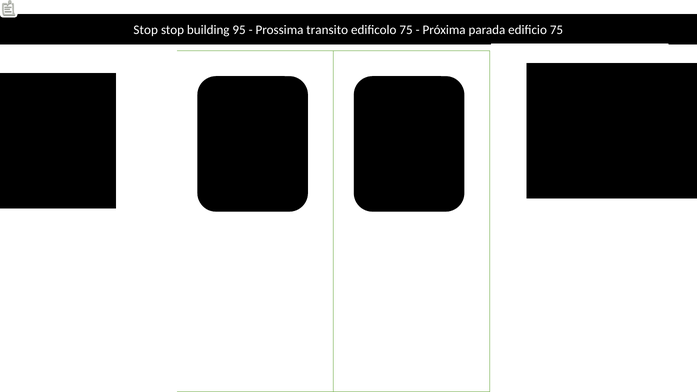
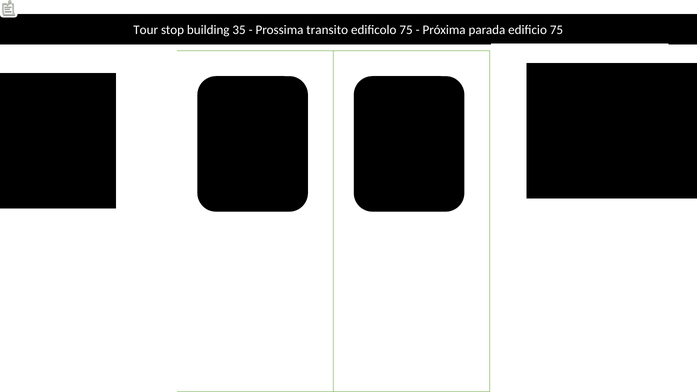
Stop at (146, 30): Stop -> Tour
95: 95 -> 35
